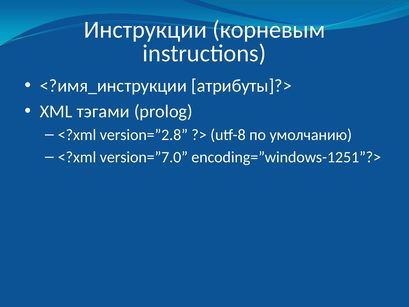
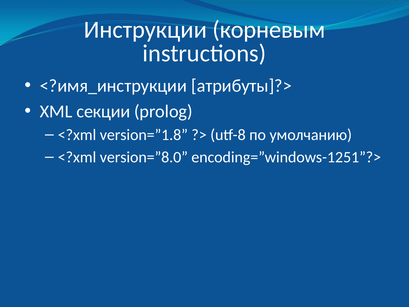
тэгами: тэгами -> секции
version=”2.8: version=”2.8 -> version=”1.8
version=”7.0: version=”7.0 -> version=”8.0
